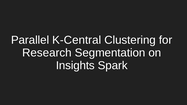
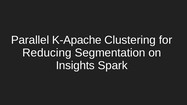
K-Central: K-Central -> K-Apache
Research: Research -> Reducing
